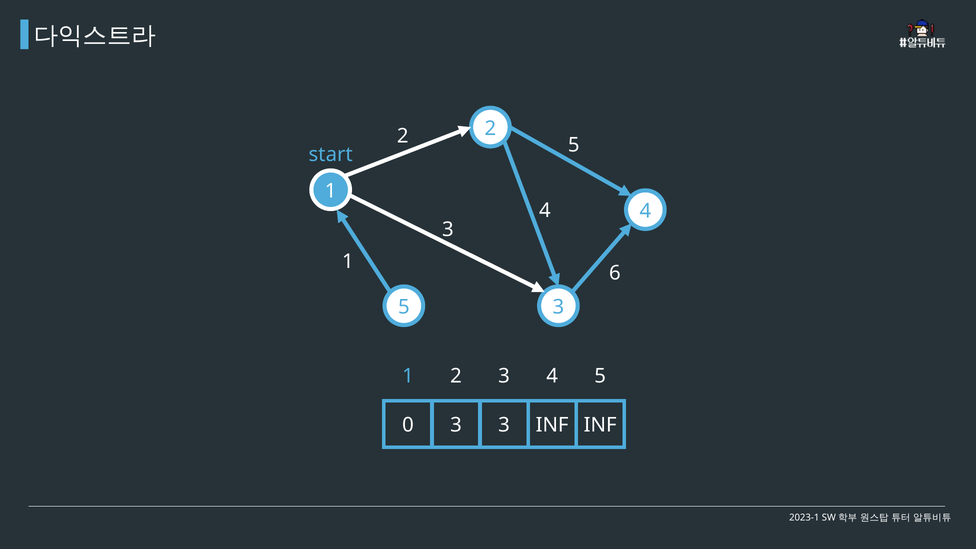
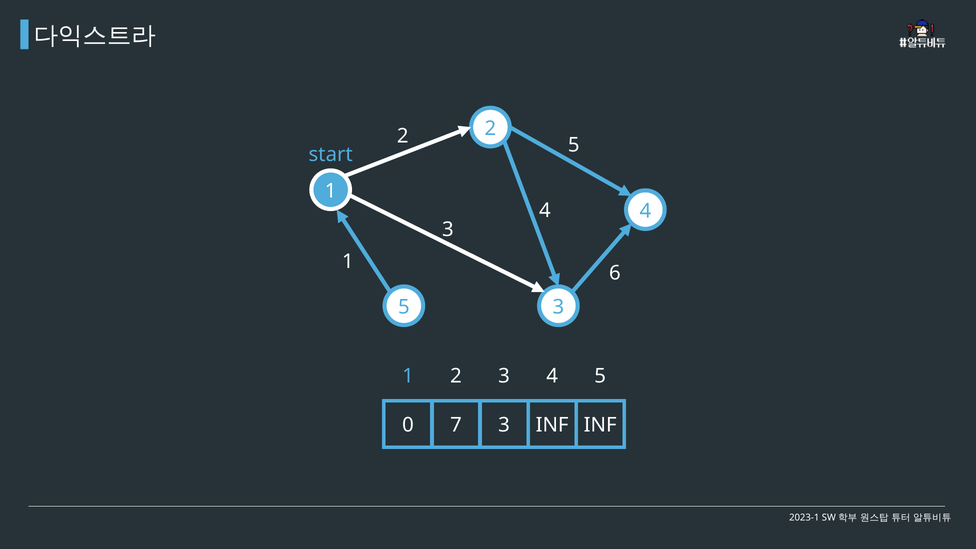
0 3: 3 -> 7
